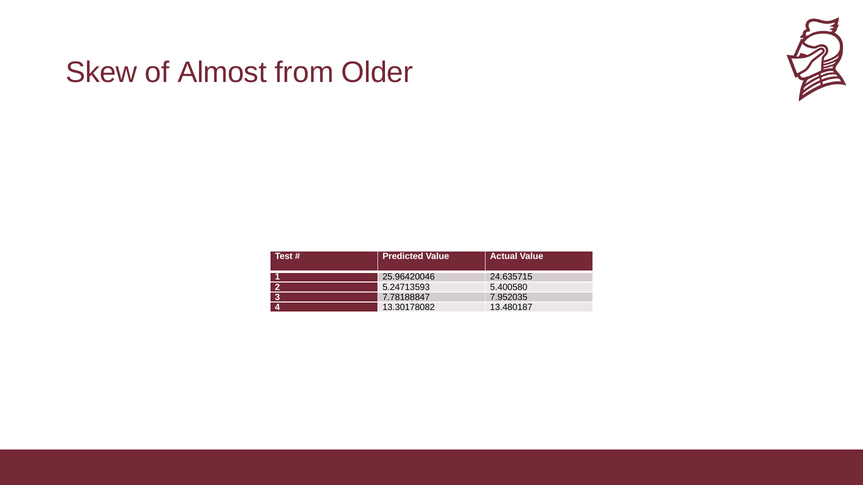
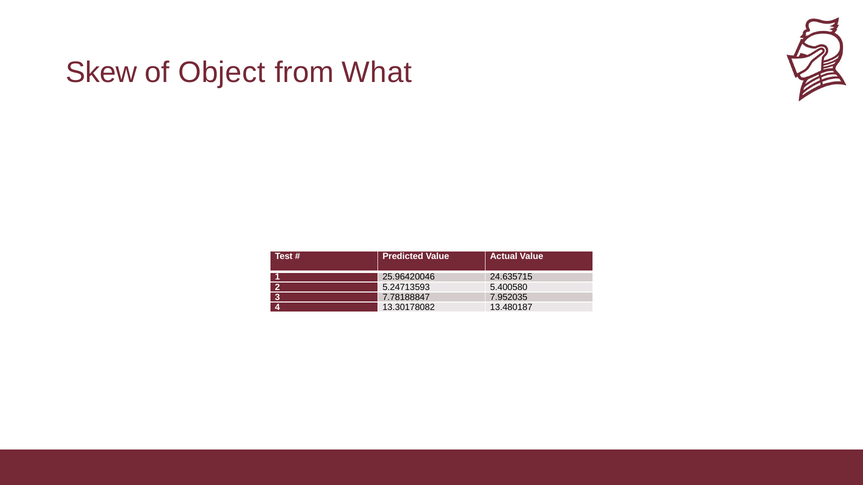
Almost: Almost -> Object
Older: Older -> What
